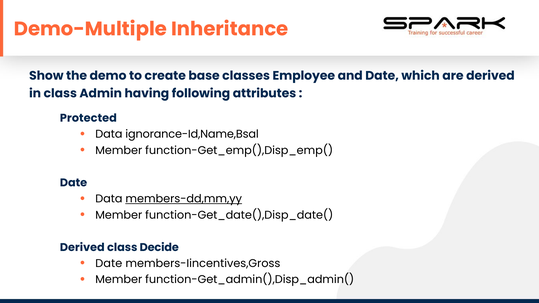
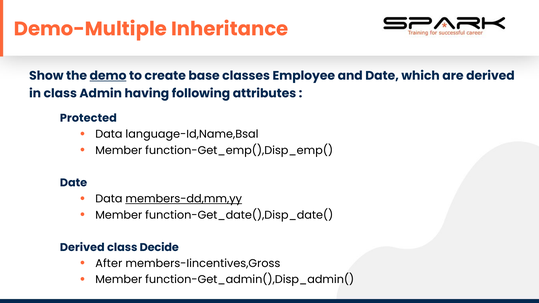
demo underline: none -> present
ignorance-Id,Name,Bsal: ignorance-Id,Name,Bsal -> language-Id,Name,Bsal
Date at (109, 264): Date -> After
